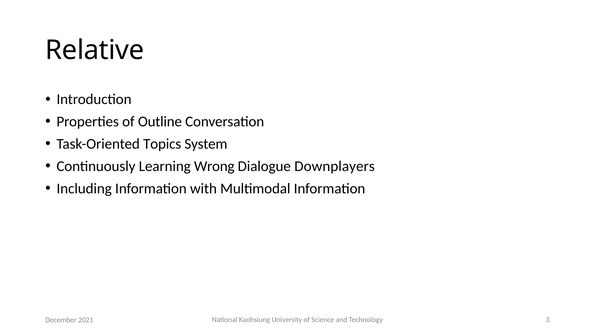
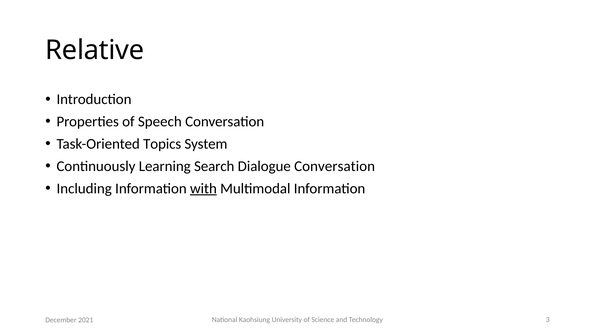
Outline: Outline -> Speech
Wrong: Wrong -> Search
Dialogue Downplayers: Downplayers -> Conversation
with underline: none -> present
